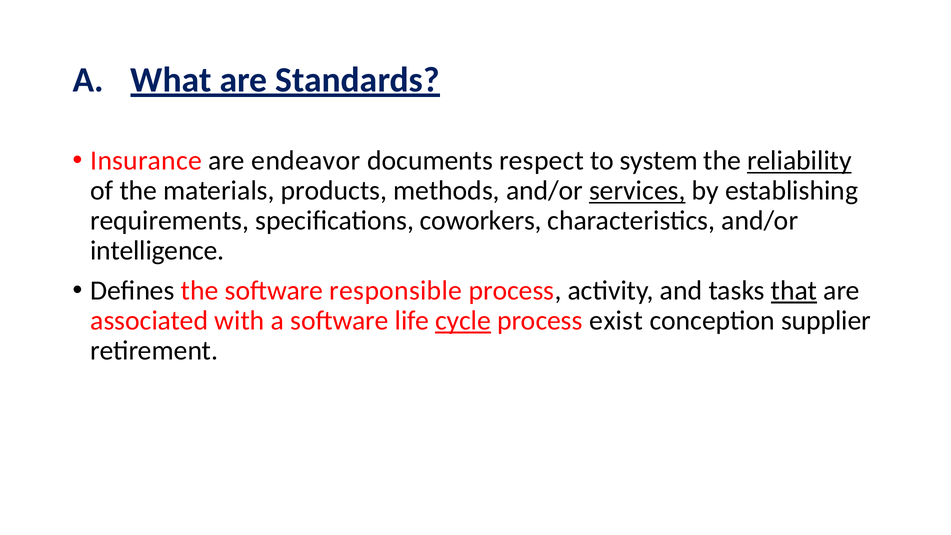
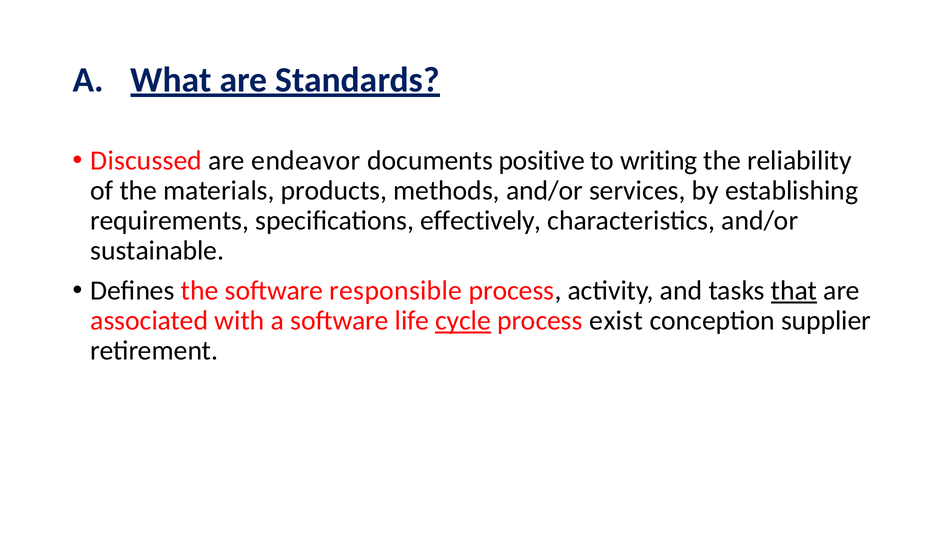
Insurance: Insurance -> Discussed
respect: respect -> positive
system: system -> writing
reliability underline: present -> none
services underline: present -> none
coworkers: coworkers -> effectively
intelligence: intelligence -> sustainable
